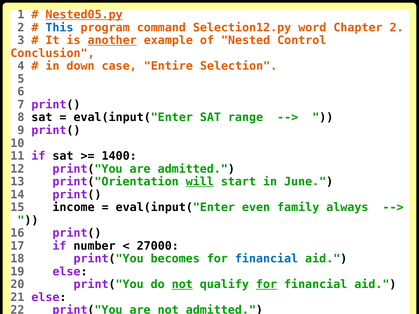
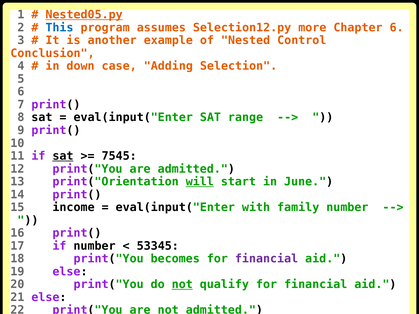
command: command -> assumes
word: word -> more
Chapter 2: 2 -> 6
another underline: present -> none
Entire: Entire -> Adding
sat at (63, 156) underline: none -> present
1400: 1400 -> 7545
even: even -> with
family always: always -> number
27000: 27000 -> 53345
financial at (267, 259) colour: blue -> purple
for at (267, 285) underline: present -> none
